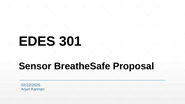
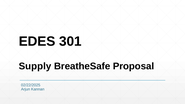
Sensor: Sensor -> Supply
